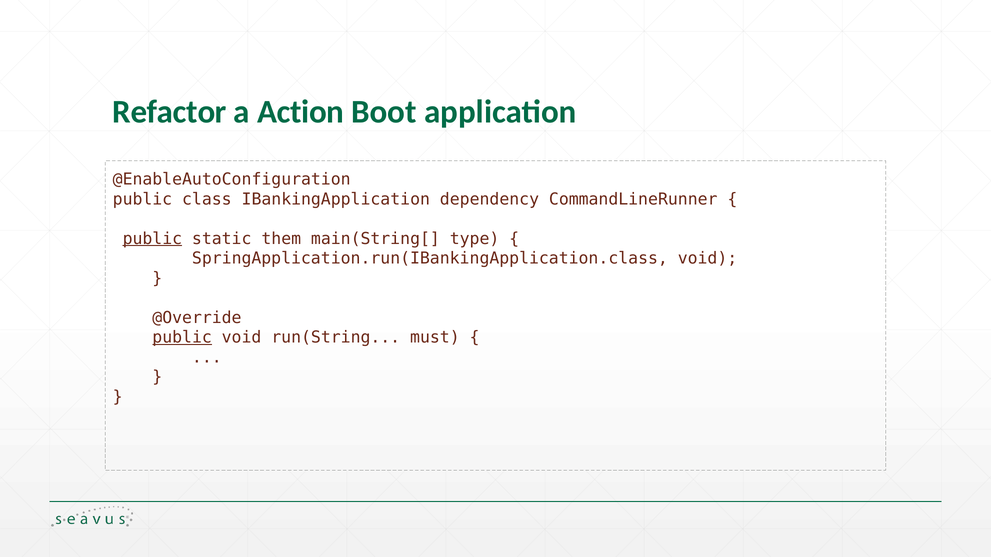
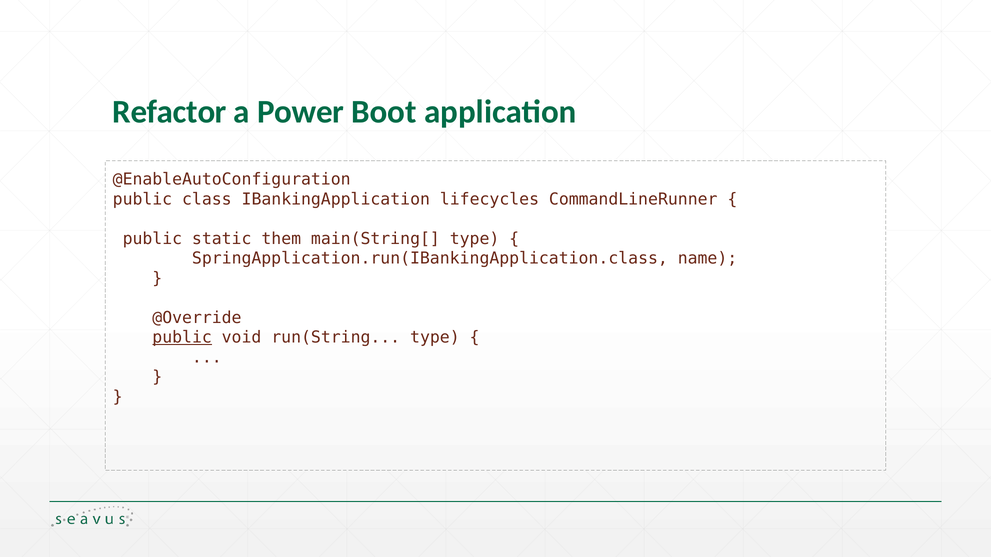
Action: Action -> Power
dependency: dependency -> lifecycles
public at (152, 239) underline: present -> none
SpringApplication.run(IBankingApplication.class void: void -> name
run(String must: must -> type
